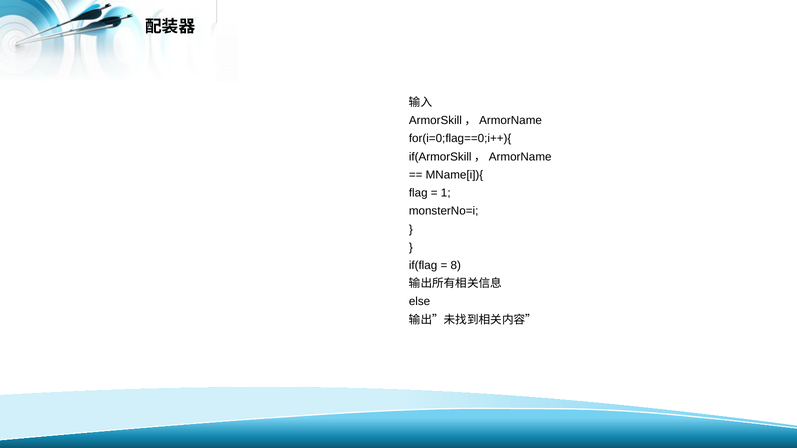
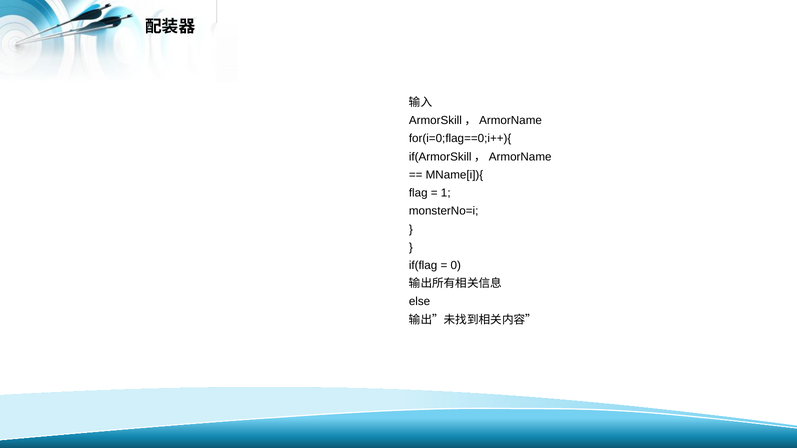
8: 8 -> 0
